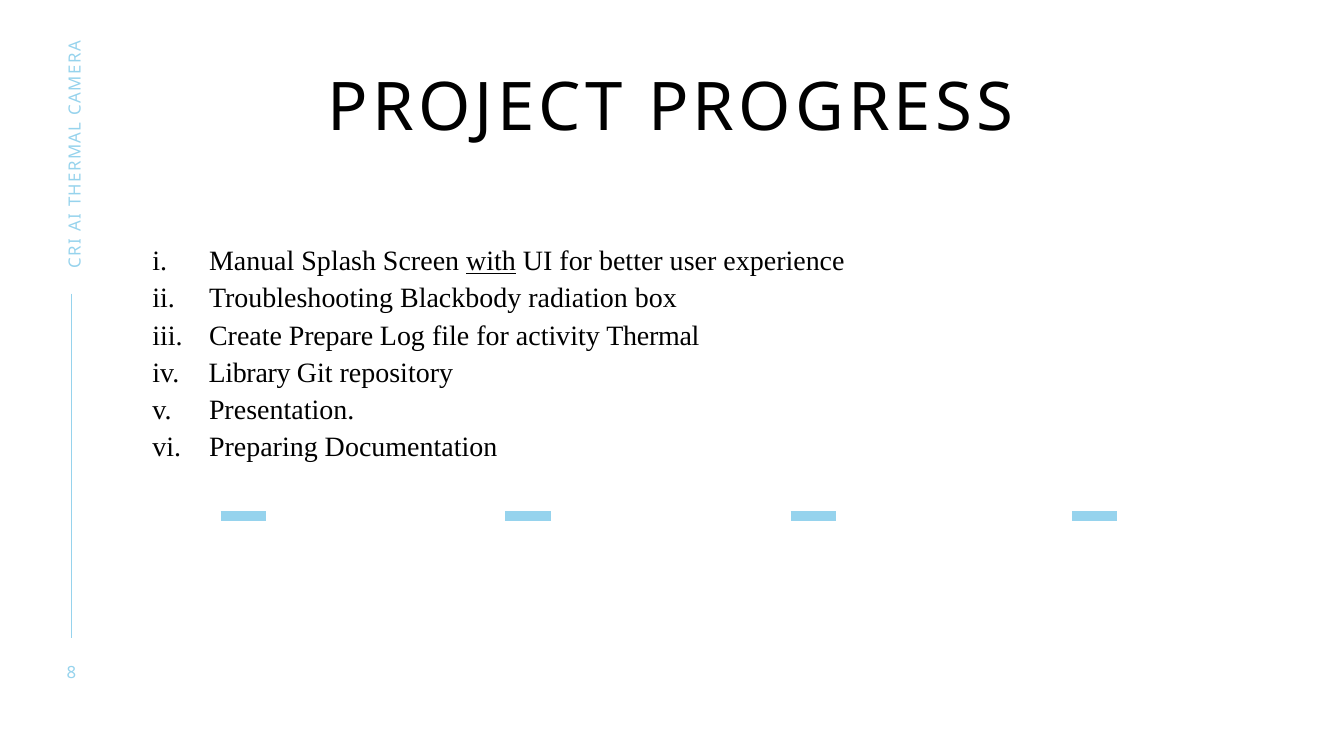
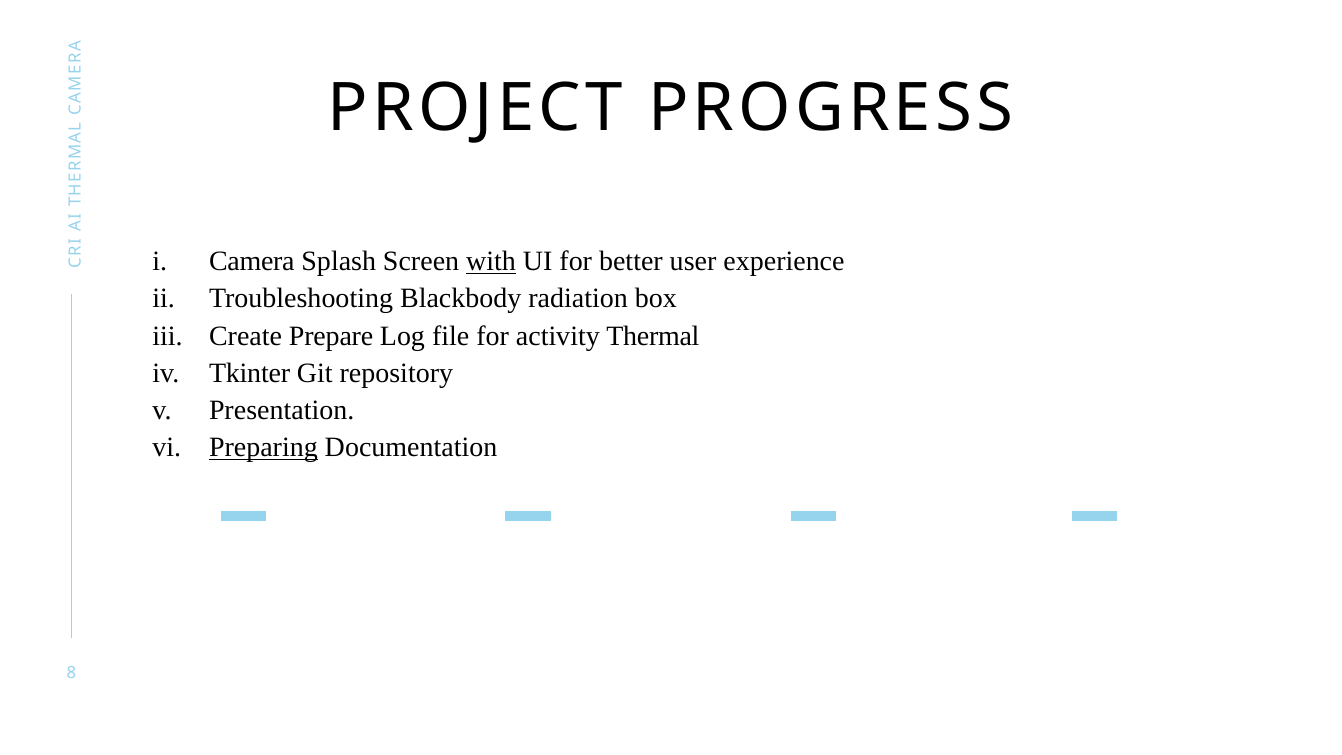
Manual: Manual -> Camera
Library: Library -> Tkinter
Preparing underline: none -> present
